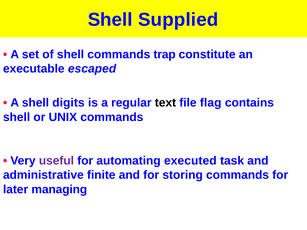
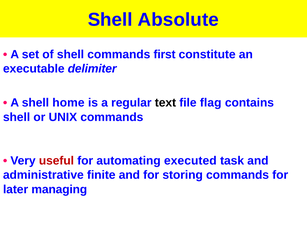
Supplied: Supplied -> Absolute
trap: trap -> first
escaped: escaped -> delimiter
digits: digits -> home
useful colour: purple -> red
